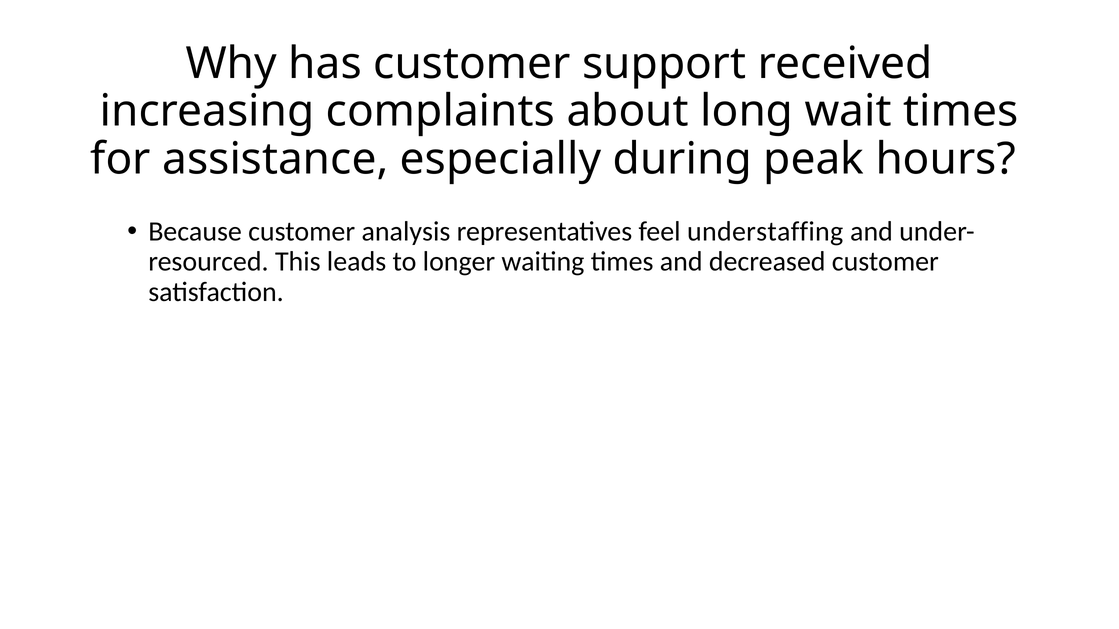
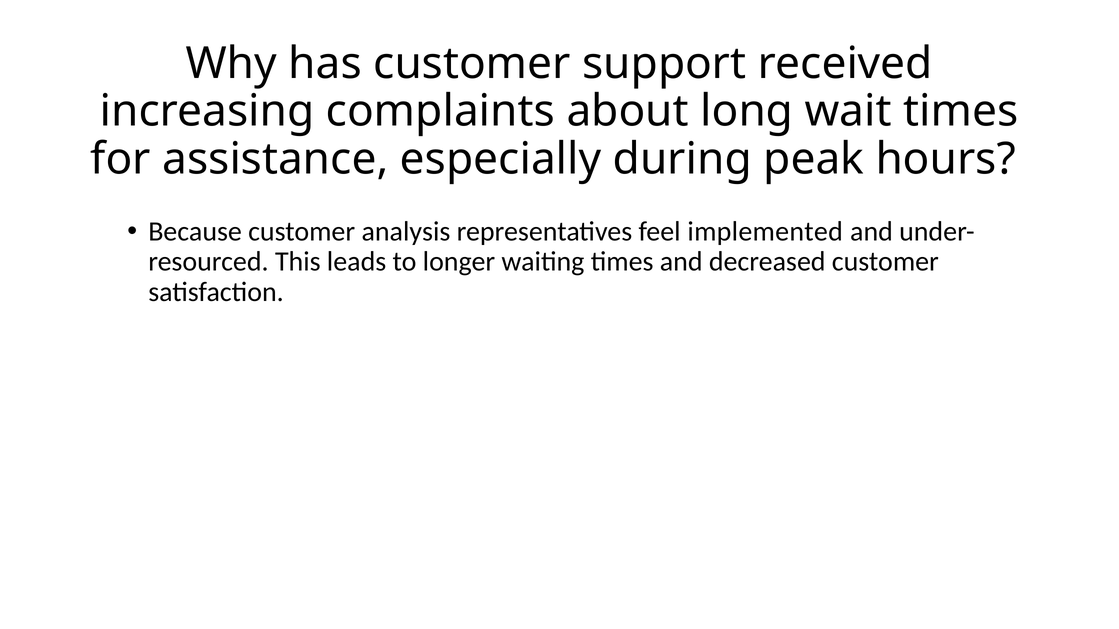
understaffing: understaffing -> implemented
